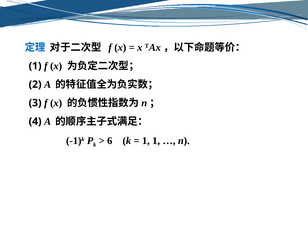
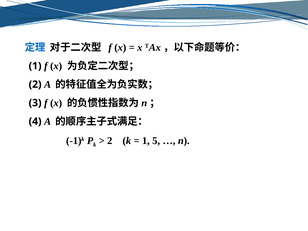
6 at (110, 141): 6 -> 2
1 1: 1 -> 5
